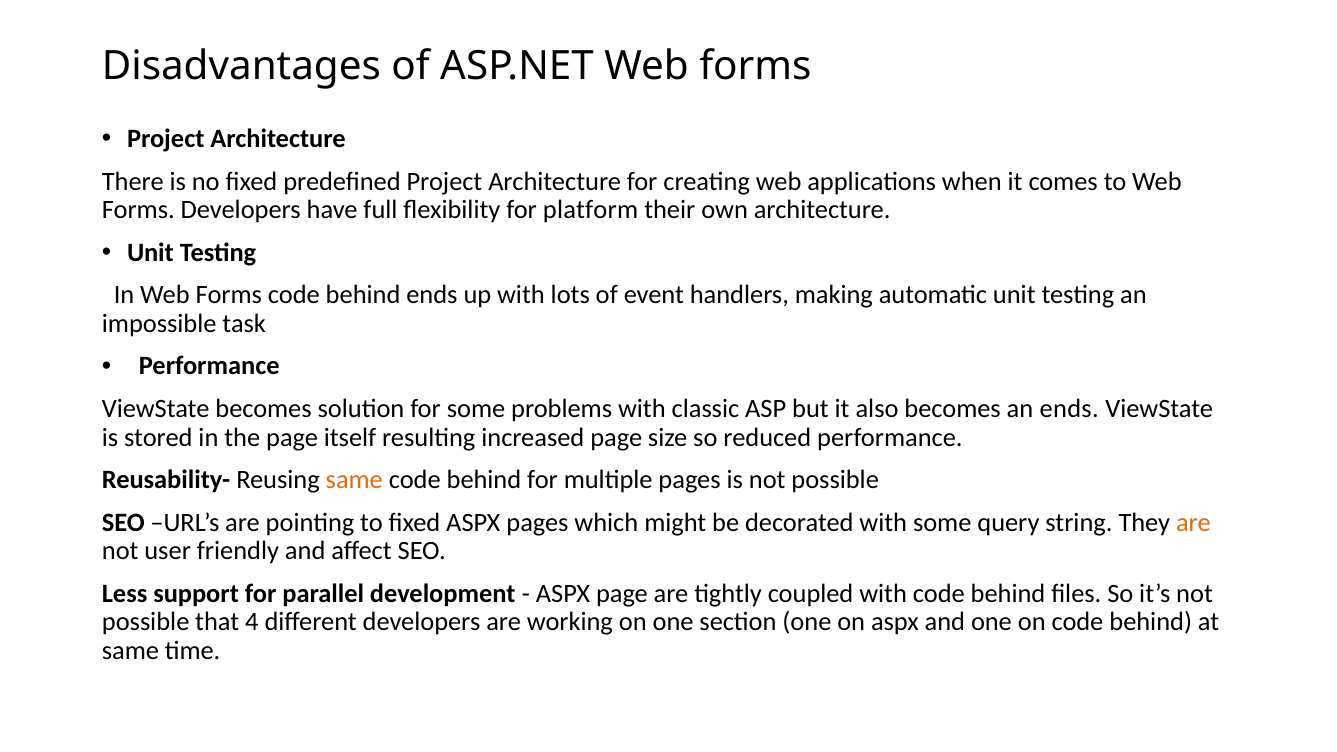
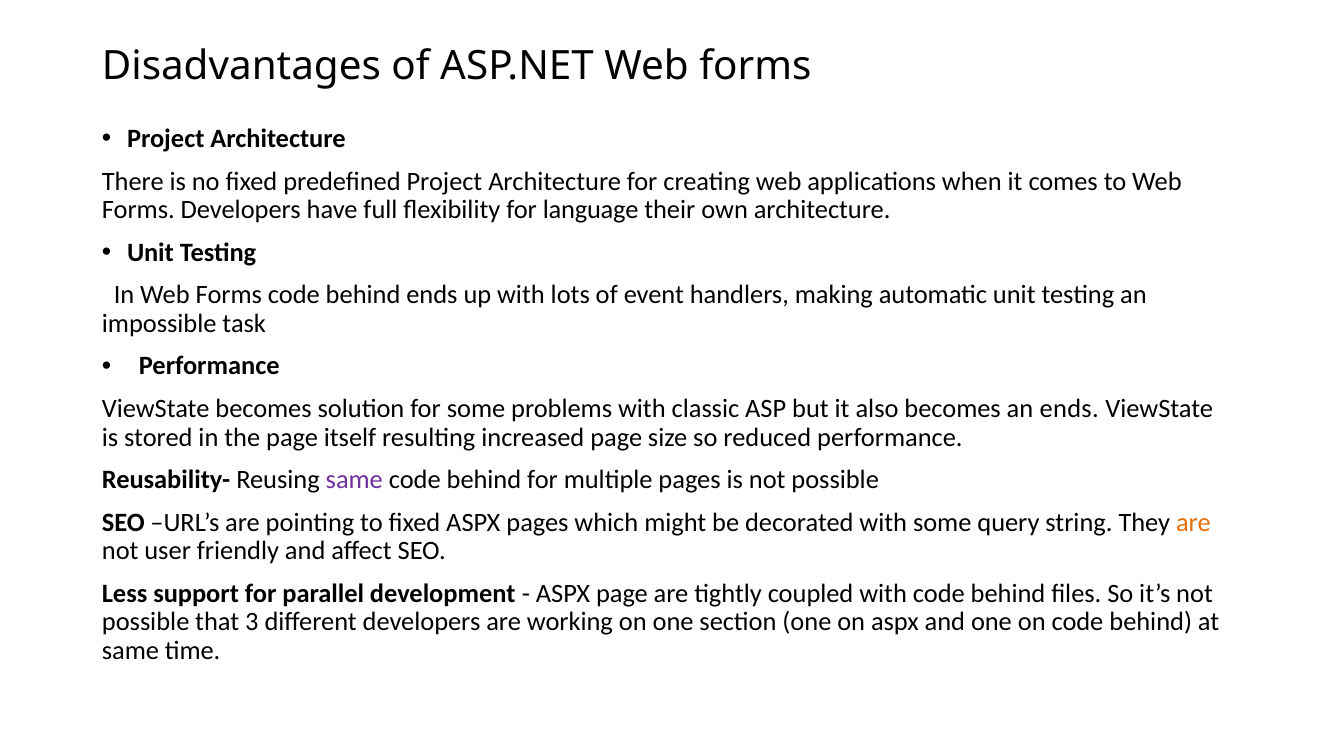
platform: platform -> language
same at (354, 480) colour: orange -> purple
4: 4 -> 3
